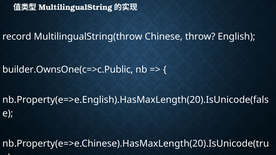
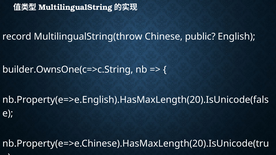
throw: throw -> public
builder.OwnsOne(c=>c.Public: builder.OwnsOne(c=>c.Public -> builder.OwnsOne(c=>c.String
